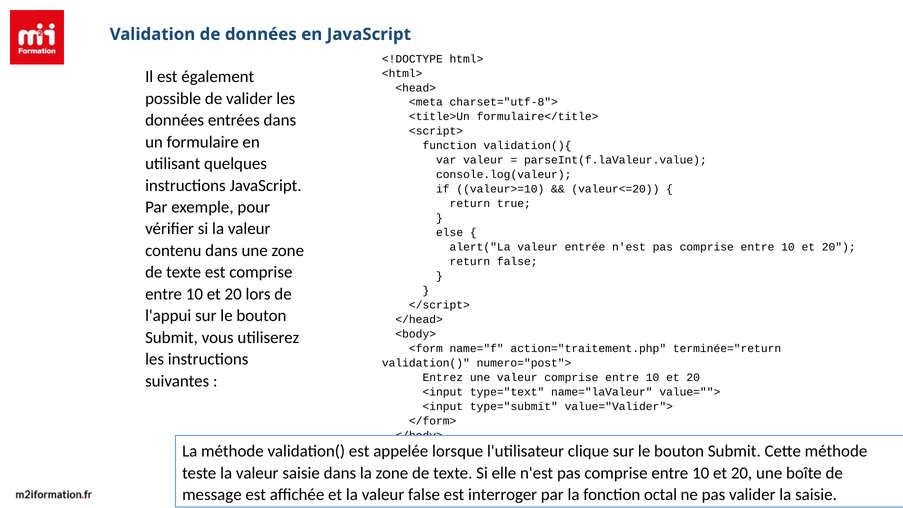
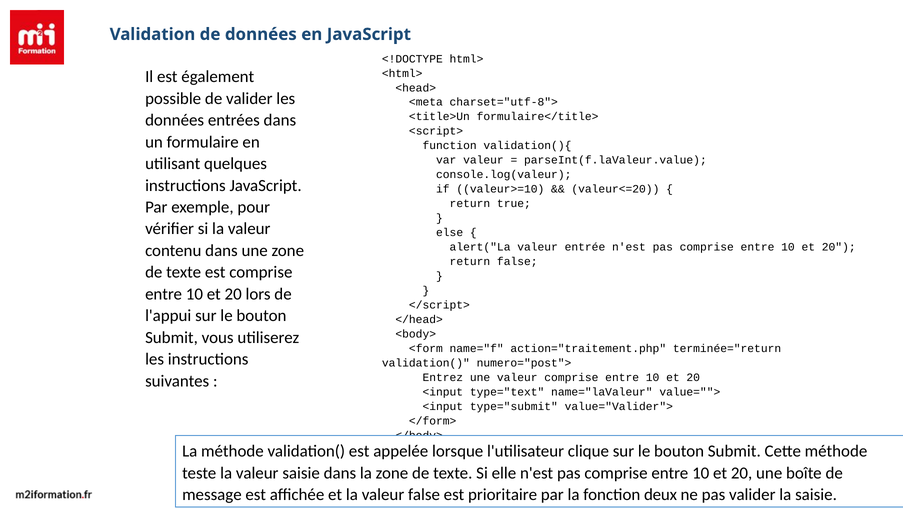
interroger: interroger -> prioritaire
octal: octal -> deux
